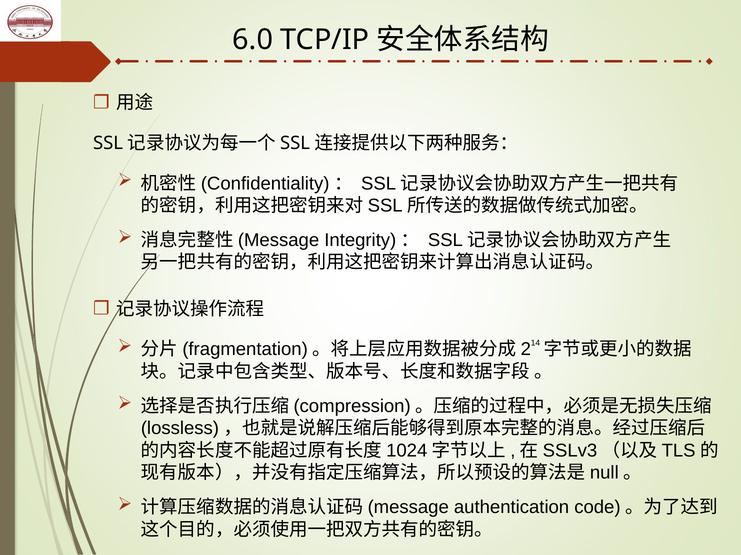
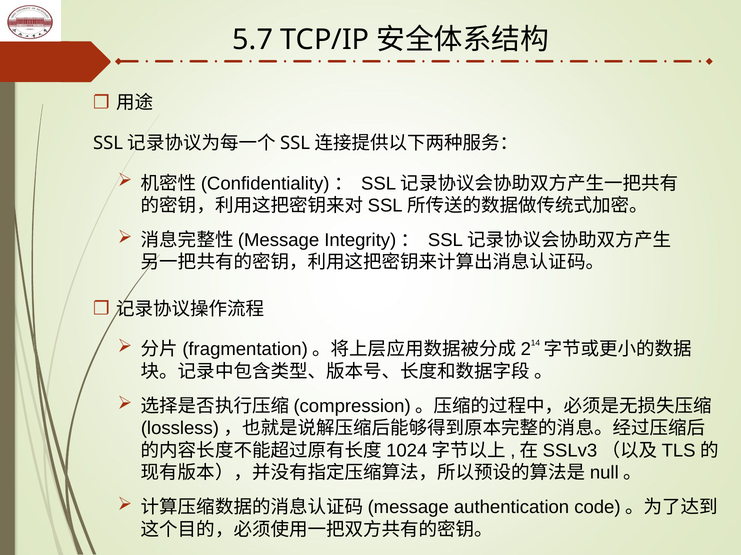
6.0: 6.0 -> 5.7
